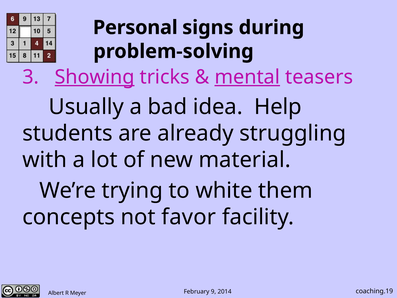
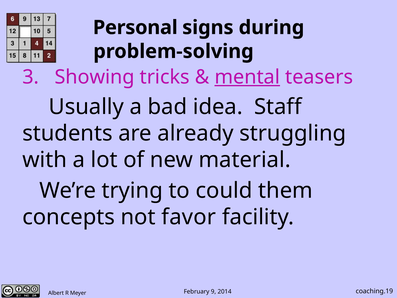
Showing underline: present -> none
Help: Help -> Staff
white: white -> could
